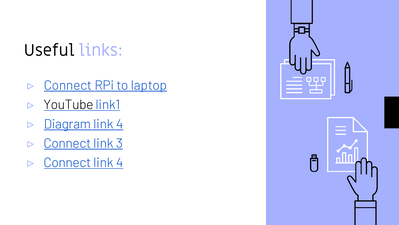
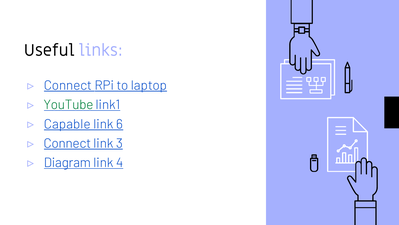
YouTube colour: black -> green
Diagram: Diagram -> Capable
4 at (120, 124): 4 -> 6
Connect at (67, 162): Connect -> Diagram
